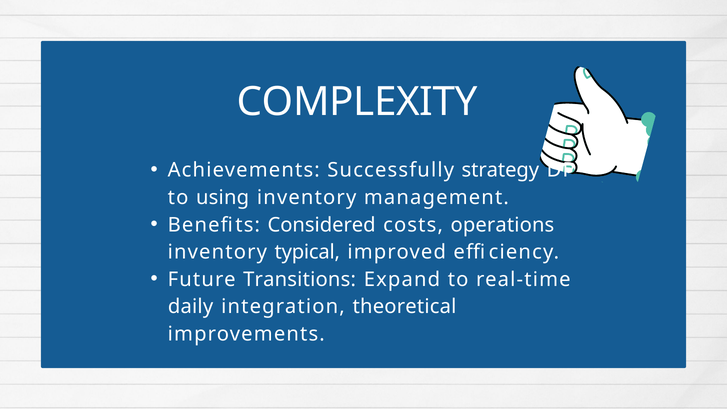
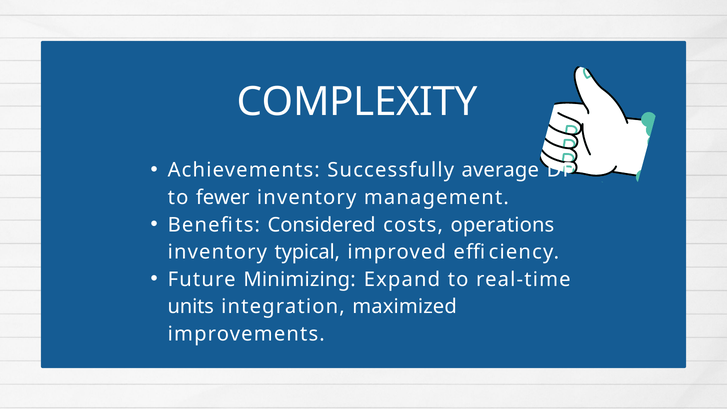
strategy: strategy -> average
using: using -> fewer
Transitions: Transitions -> Minimizing
daily: daily -> units
theoretical: theoretical -> maximized
